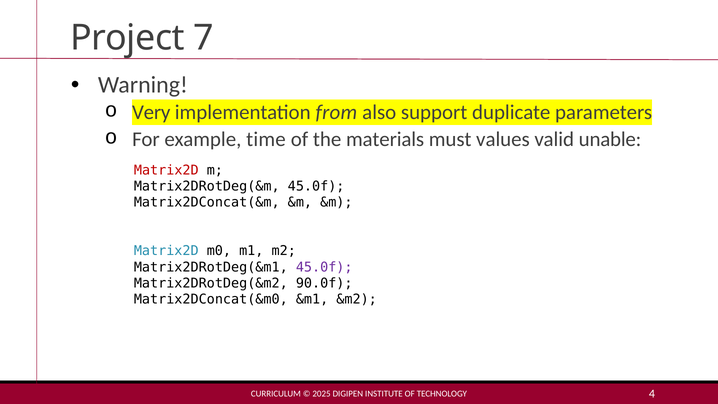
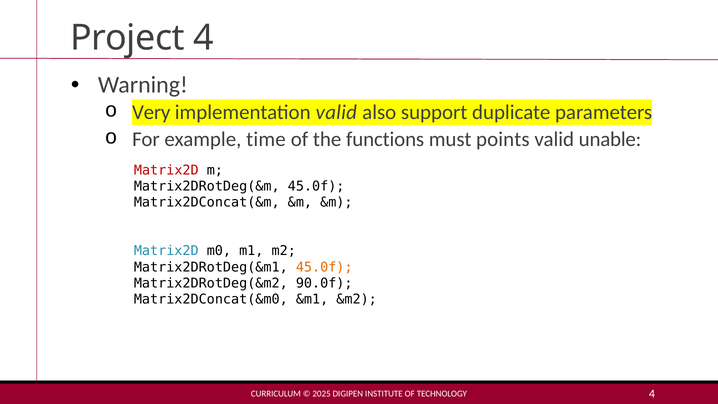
Project 7: 7 -> 4
implementation from: from -> valid
materials: materials -> functions
values: values -> points
45.0f at (324, 267) colour: purple -> orange
